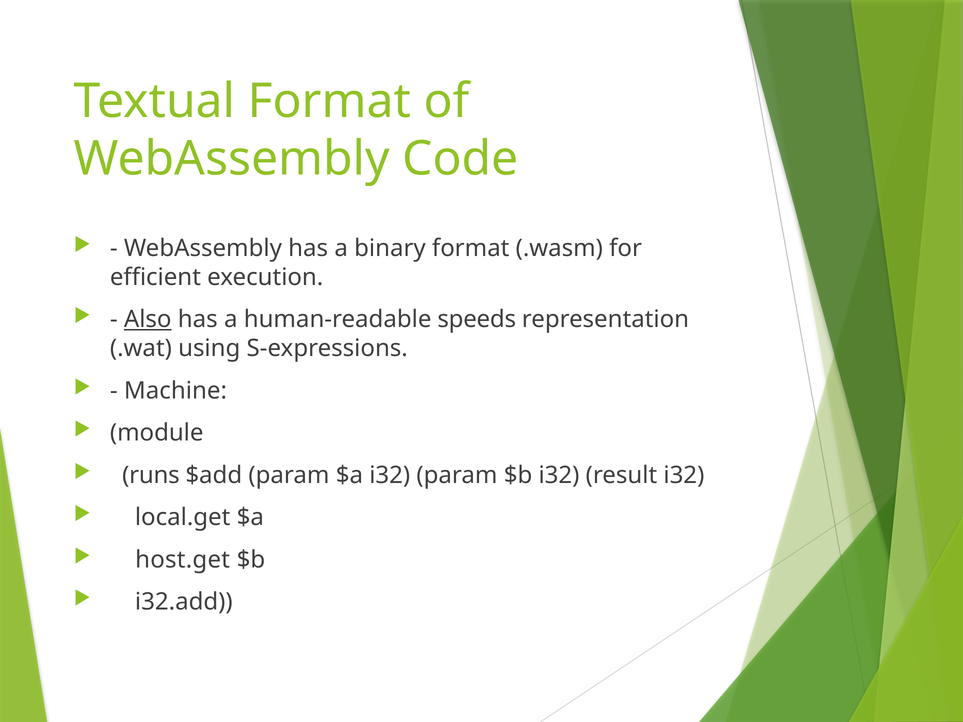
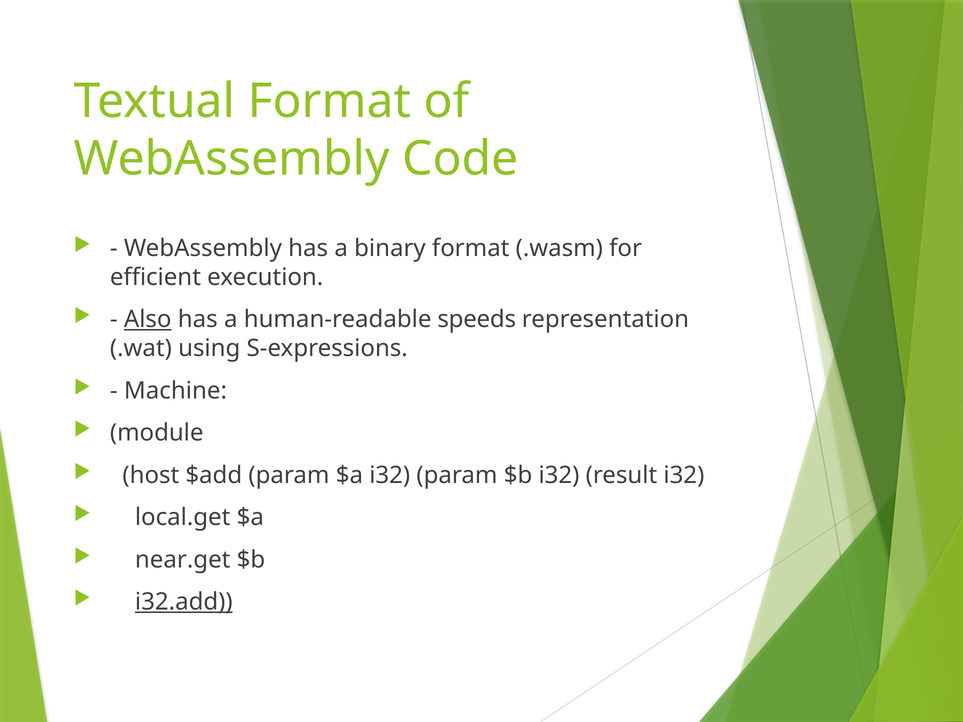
runs: runs -> host
host.get: host.get -> near.get
i32.add underline: none -> present
